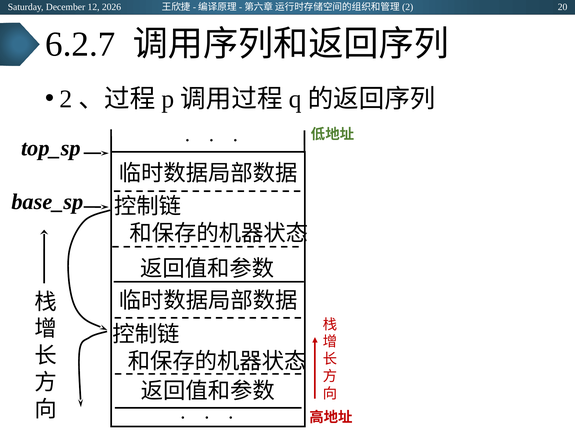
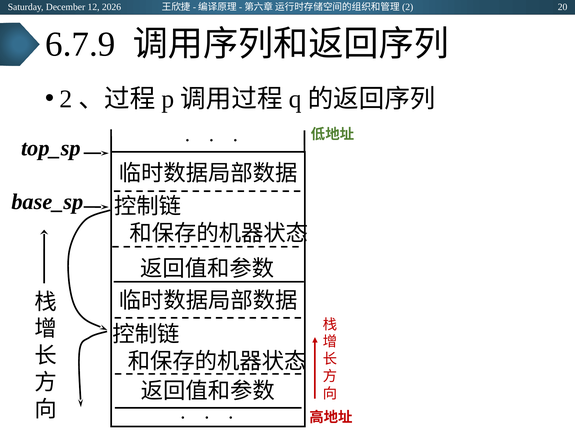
6.2.7: 6.2.7 -> 6.7.9
